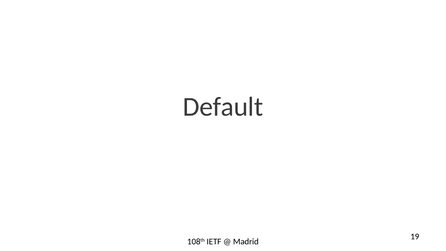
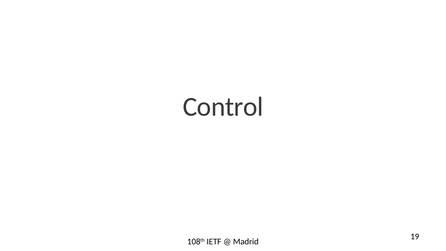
Default: Default -> Control
